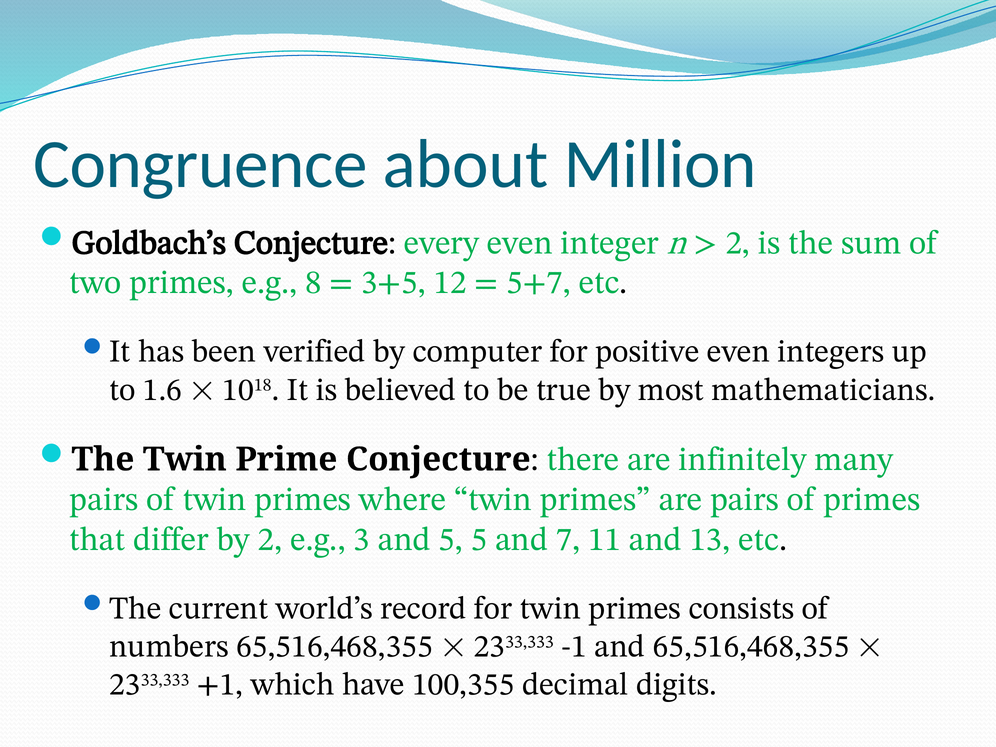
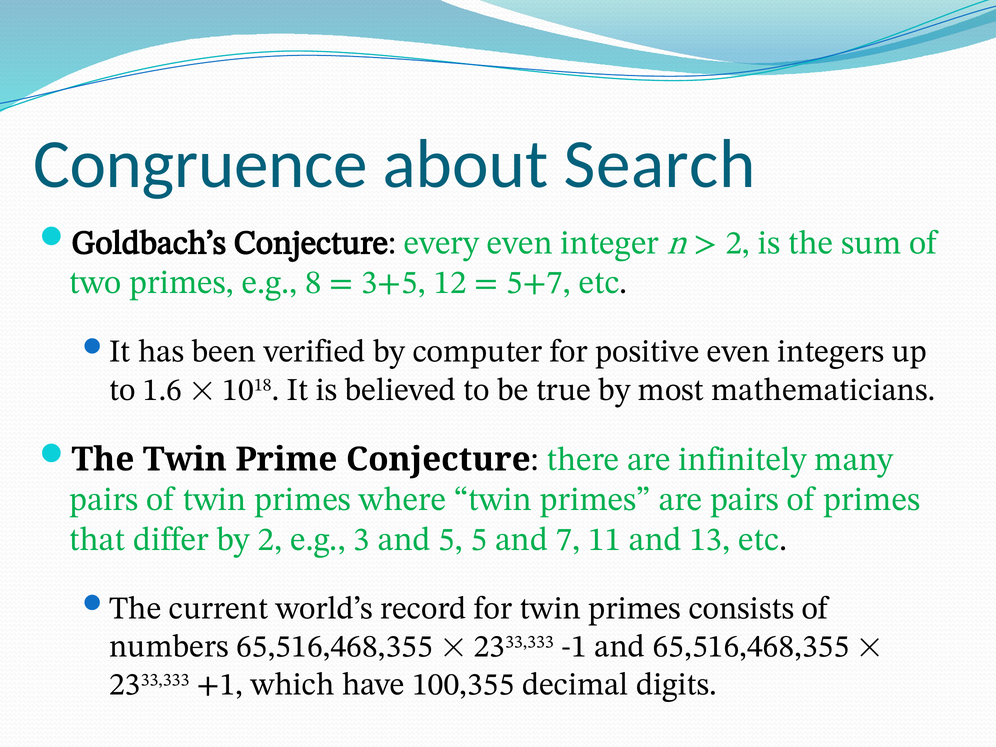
Million: Million -> Search
